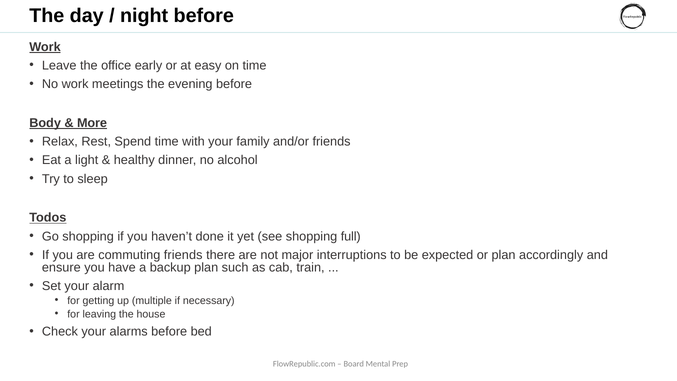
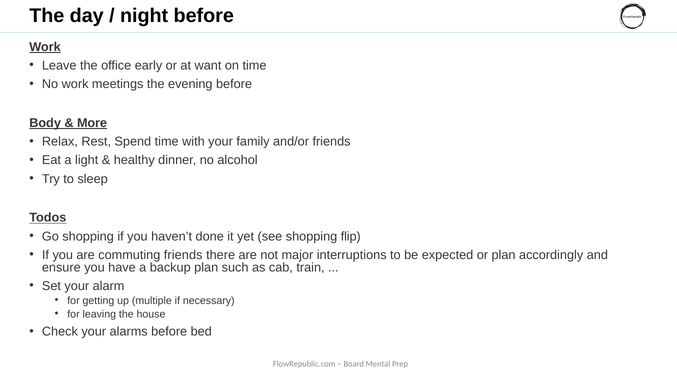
easy: easy -> want
full: full -> flip
